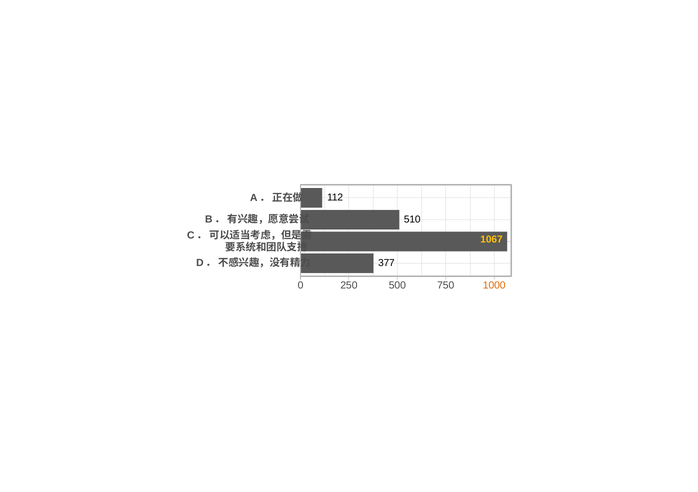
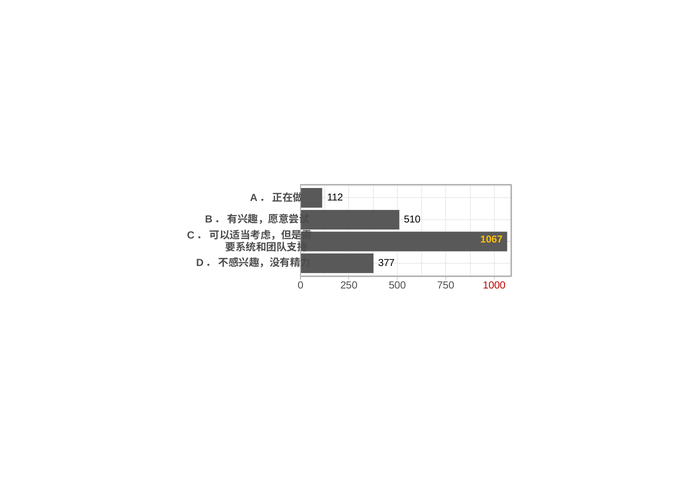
1000 colour: orange -> red
